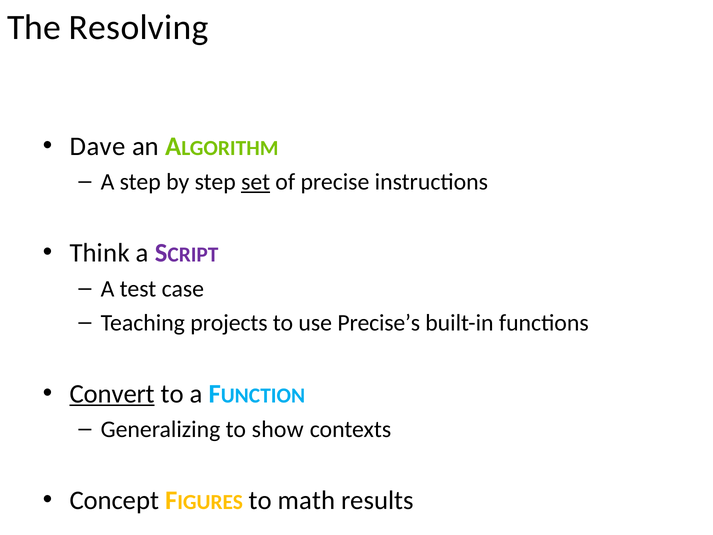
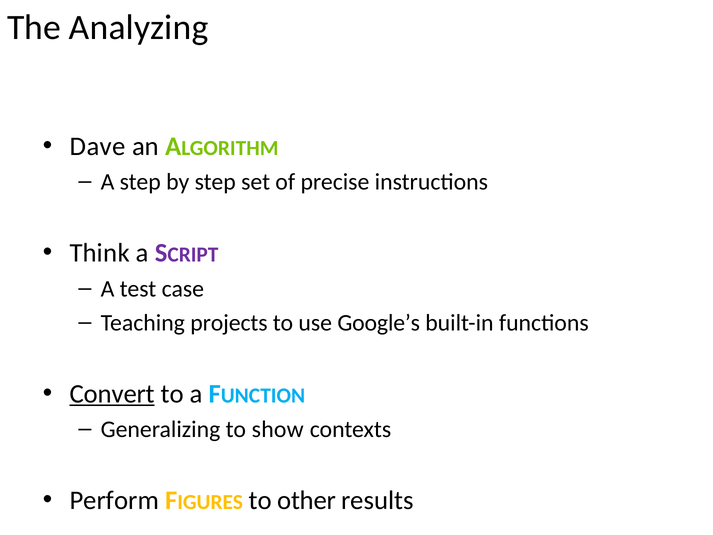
Resolving: Resolving -> Analyzing
set underline: present -> none
Precise’s: Precise’s -> Google’s
Concept: Concept -> Perform
math: math -> other
